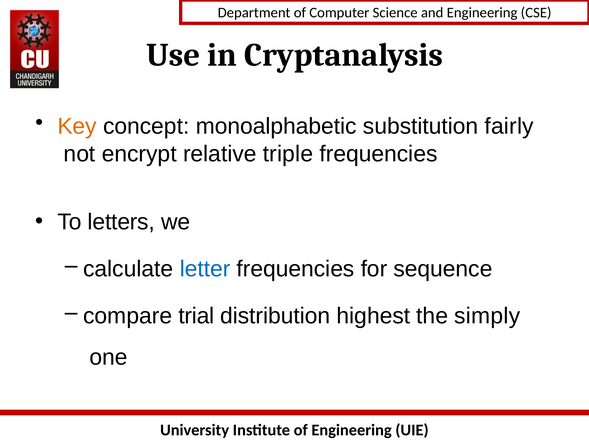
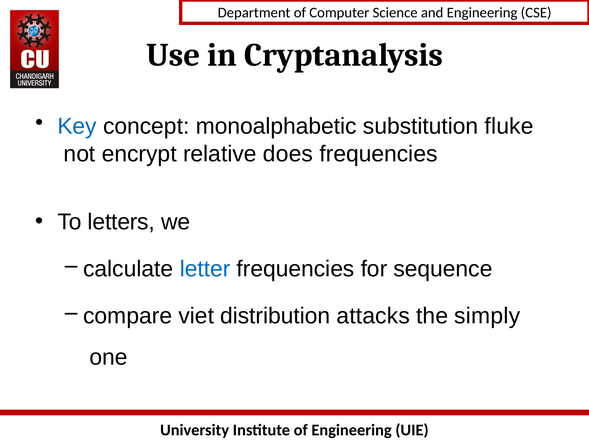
Key colour: orange -> blue
fairly: fairly -> fluke
triple: triple -> does
trial: trial -> viet
highest: highest -> attacks
